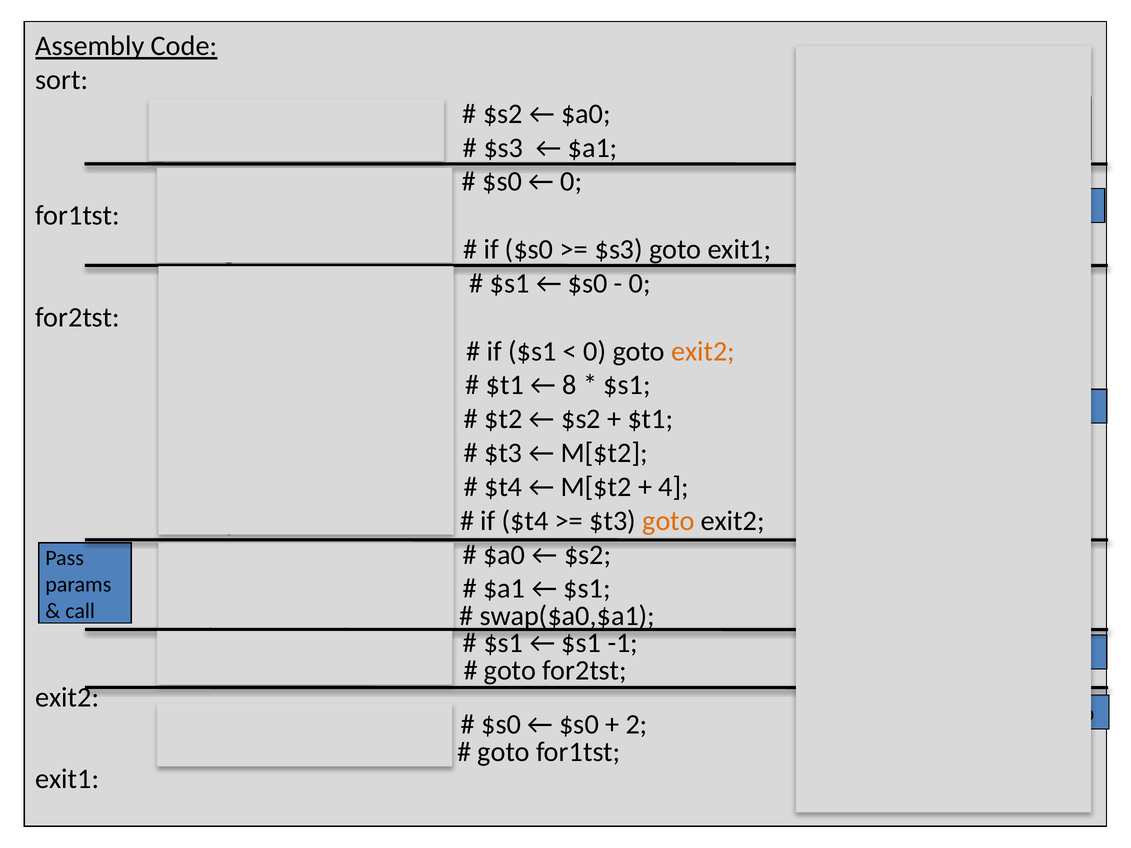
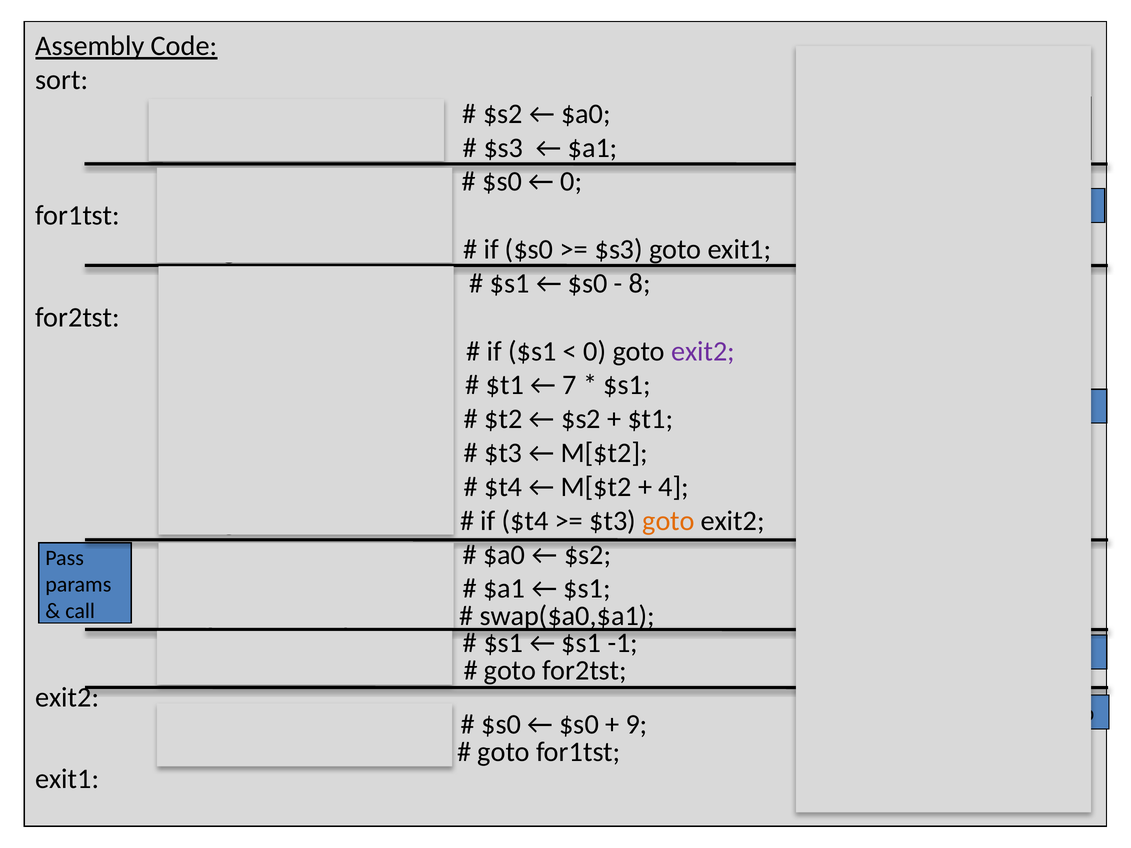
0 at (640, 283): 0 -> 8
exit2 at (703, 351) colour: orange -> purple
8: 8 -> 7
2 at (637, 725): 2 -> 9
